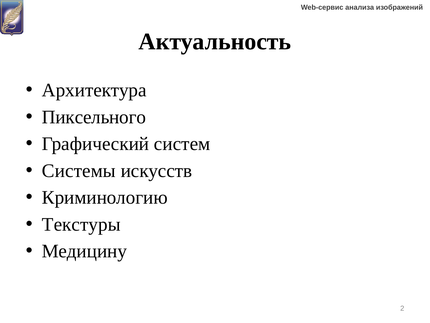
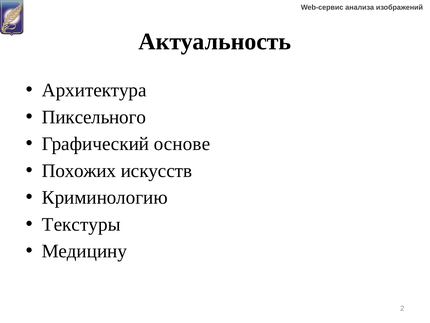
систем: систем -> основе
Системы: Системы -> Похожих
